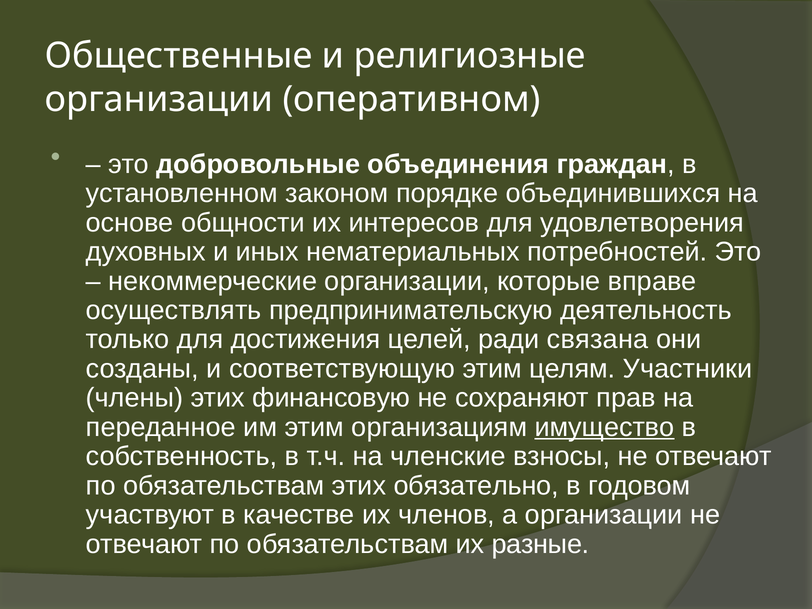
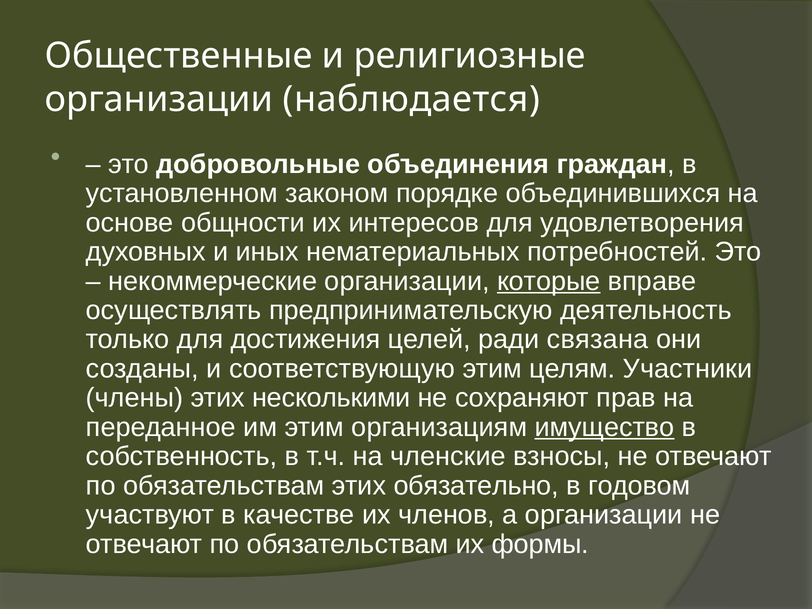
оперативном: оперативном -> наблюдается
которые underline: none -> present
финансовую: финансовую -> несколькими
разные: разные -> формы
